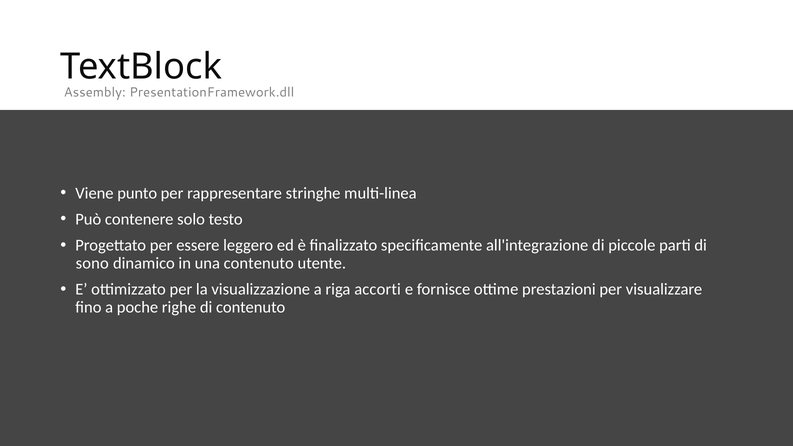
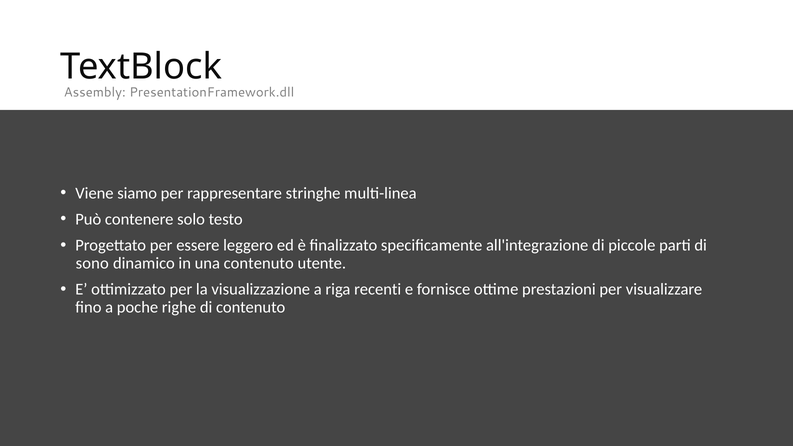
punto: punto -> siamo
accorti: accorti -> recenti
